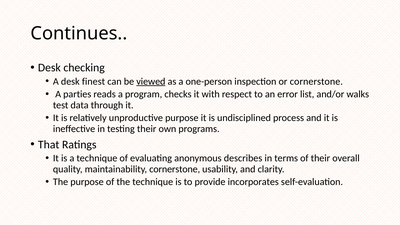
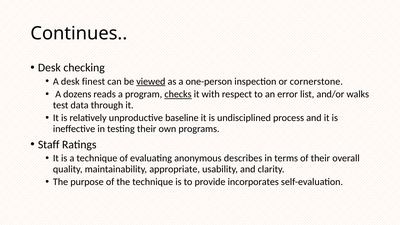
parties: parties -> dozens
checks underline: none -> present
unproductive purpose: purpose -> baseline
That: That -> Staff
maintainability cornerstone: cornerstone -> appropriate
